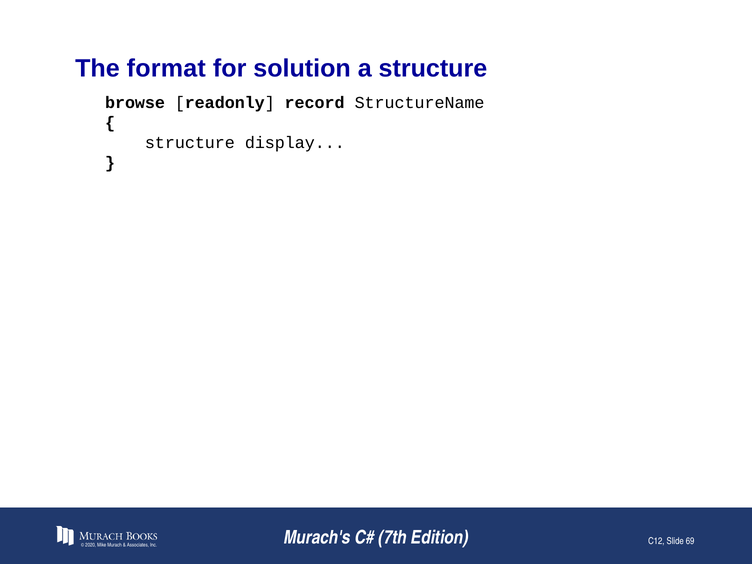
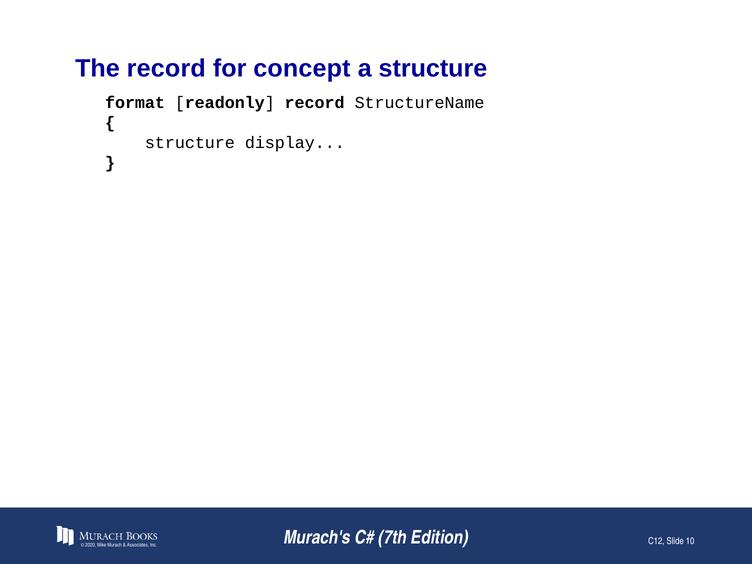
The format: format -> record
solution: solution -> concept
browse: browse -> format
69: 69 -> 10
